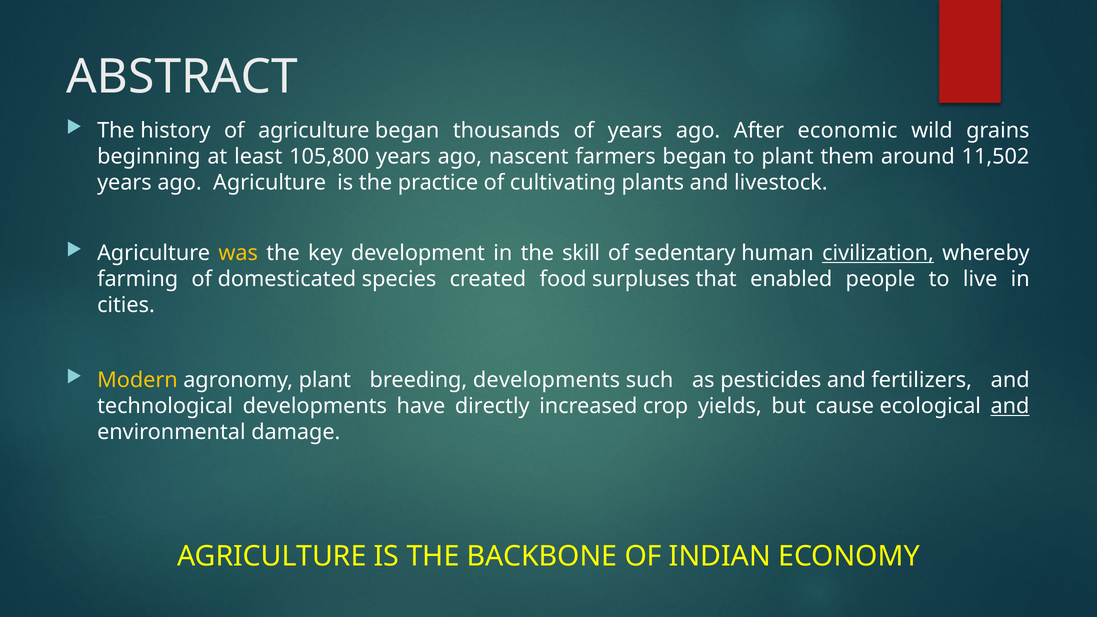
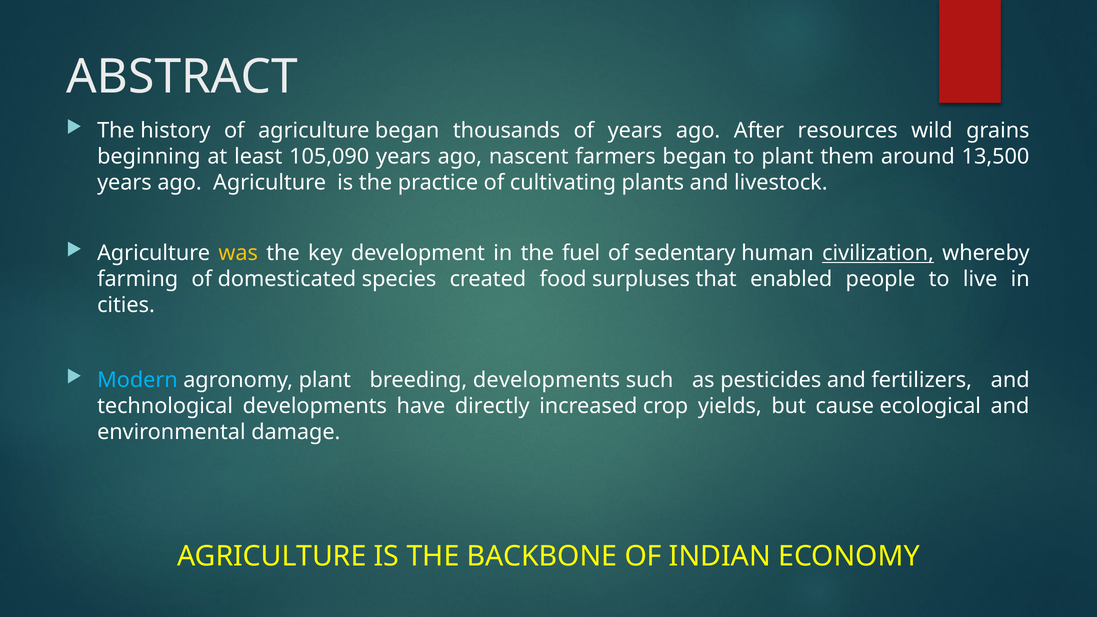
economic: economic -> resources
105,800: 105,800 -> 105,090
11,502: 11,502 -> 13,500
skill: skill -> fuel
Modern colour: yellow -> light blue
and at (1010, 406) underline: present -> none
